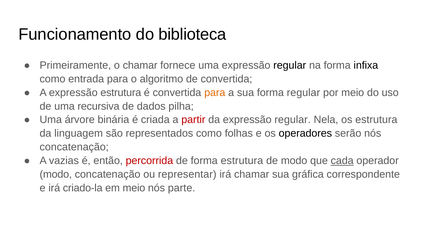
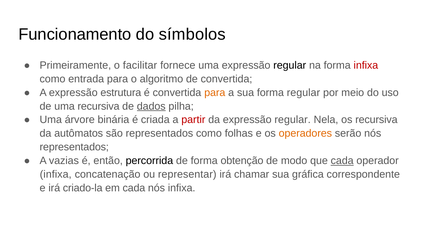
biblioteca: biblioteca -> símbolos
o chamar: chamar -> facilitar
infixa at (366, 65) colour: black -> red
dados underline: none -> present
os estrutura: estrutura -> recursiva
linguagem: linguagem -> autômatos
operadores colour: black -> orange
concatenação at (74, 147): concatenação -> representados
percorrida colour: red -> black
forma estrutura: estrutura -> obtenção
modo at (56, 174): modo -> infixa
em meio: meio -> cada
nós parte: parte -> infixa
